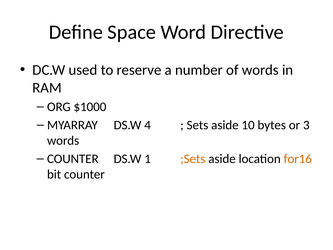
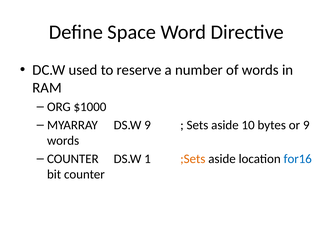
DS.W 4: 4 -> 9
or 3: 3 -> 9
for16 colour: orange -> blue
